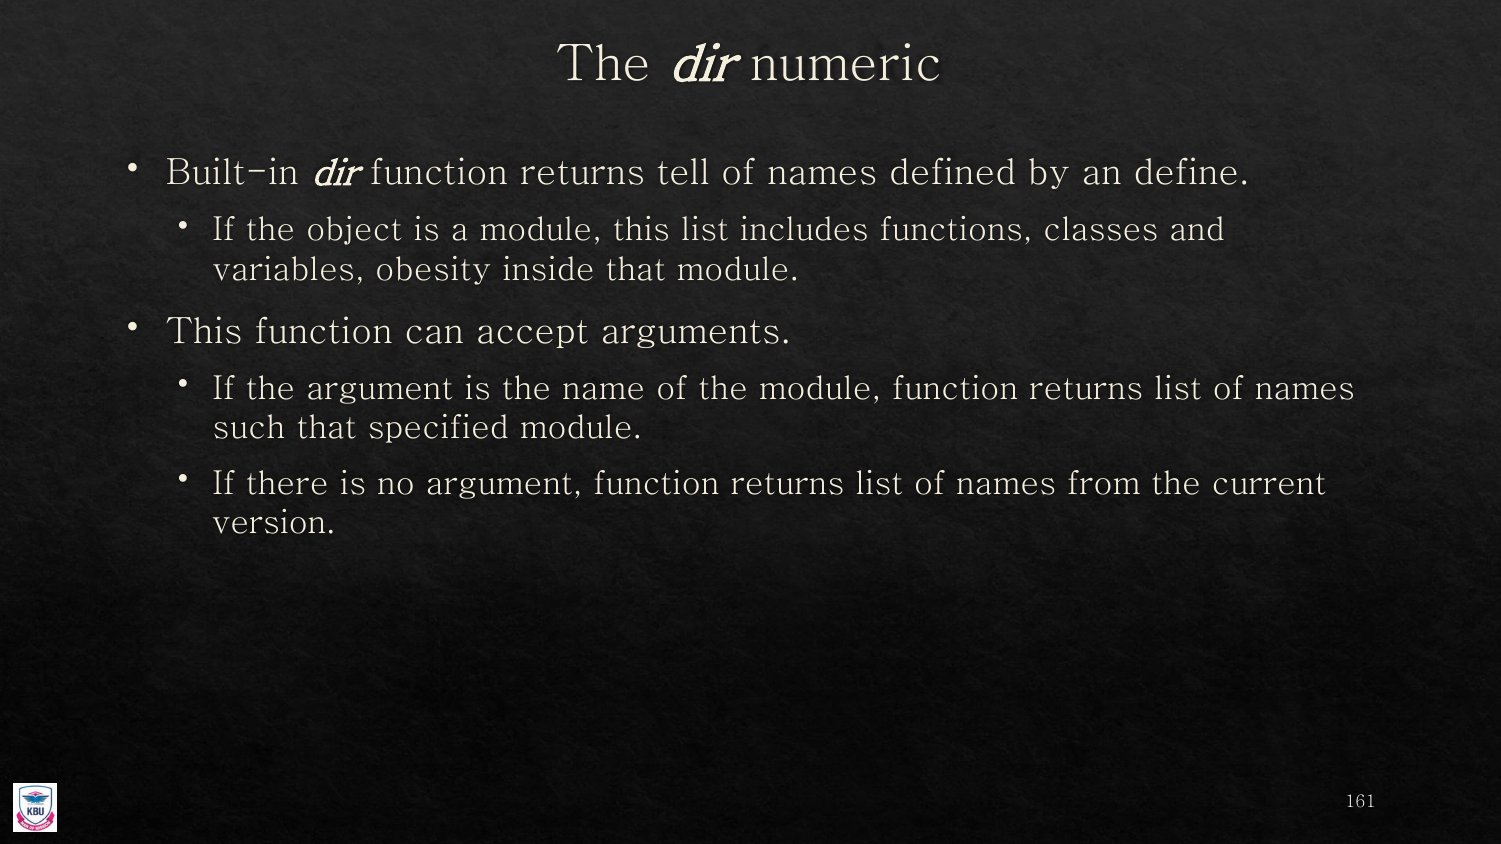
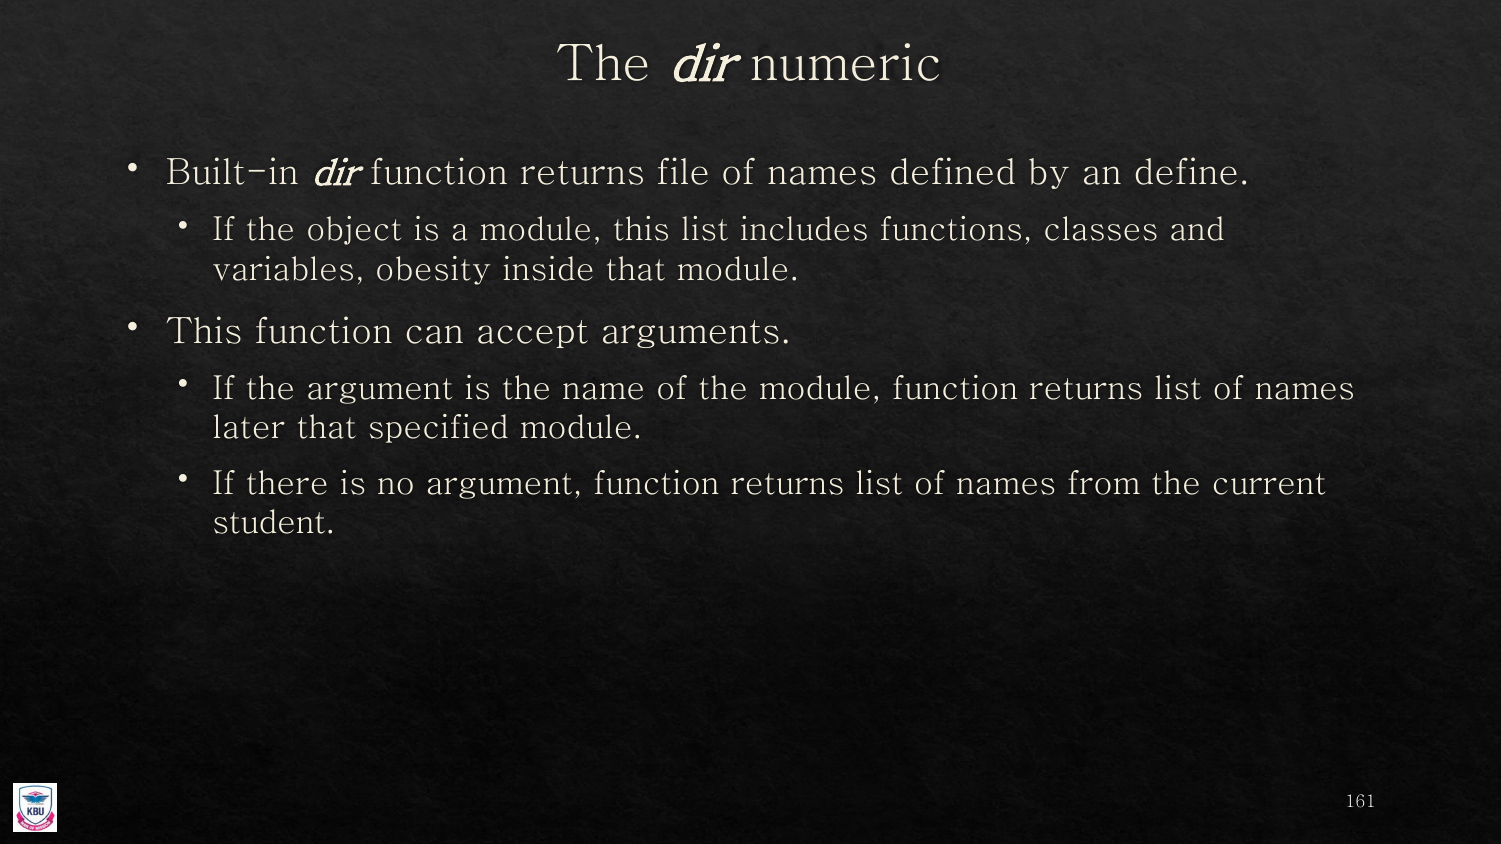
tell: tell -> file
such: such -> later
version: version -> student
